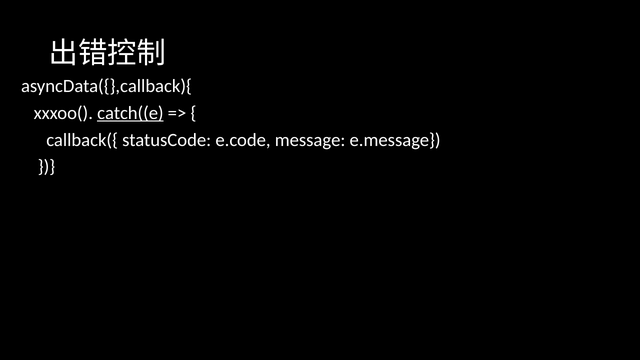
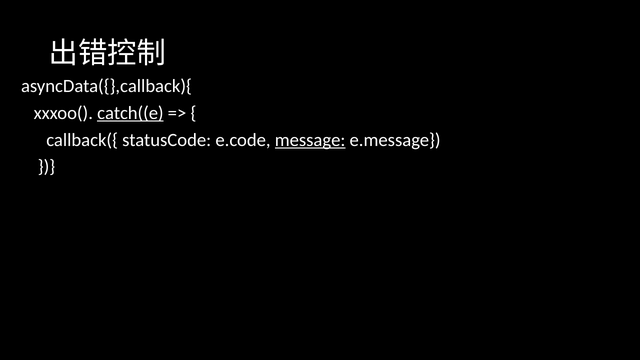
message underline: none -> present
